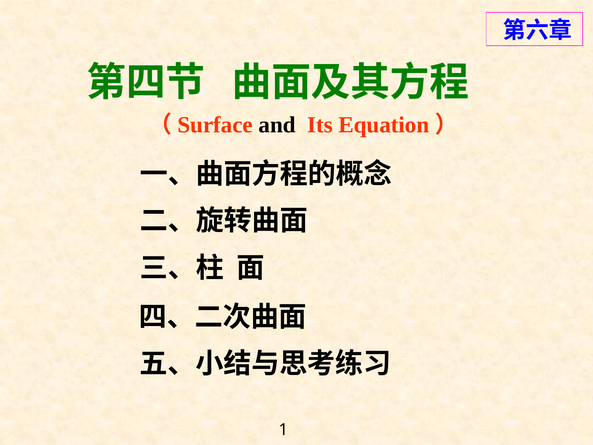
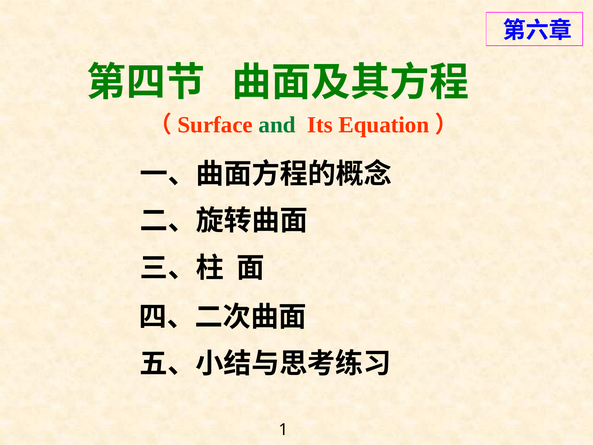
and colour: black -> green
